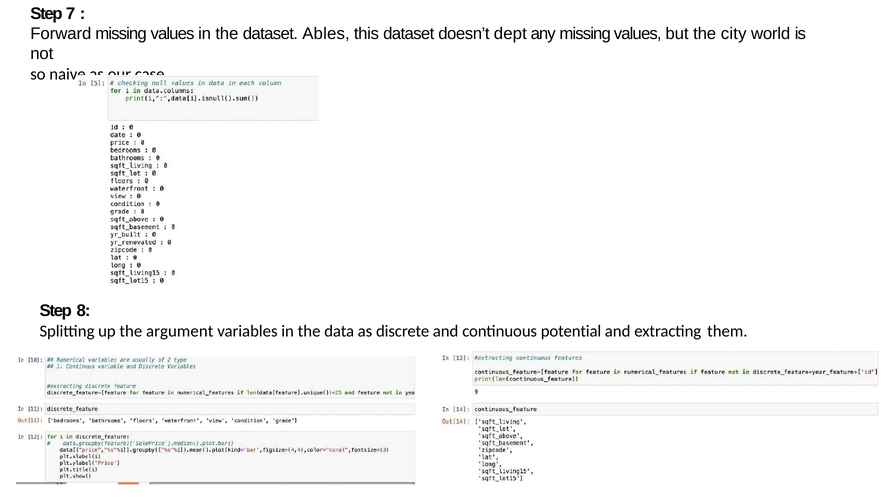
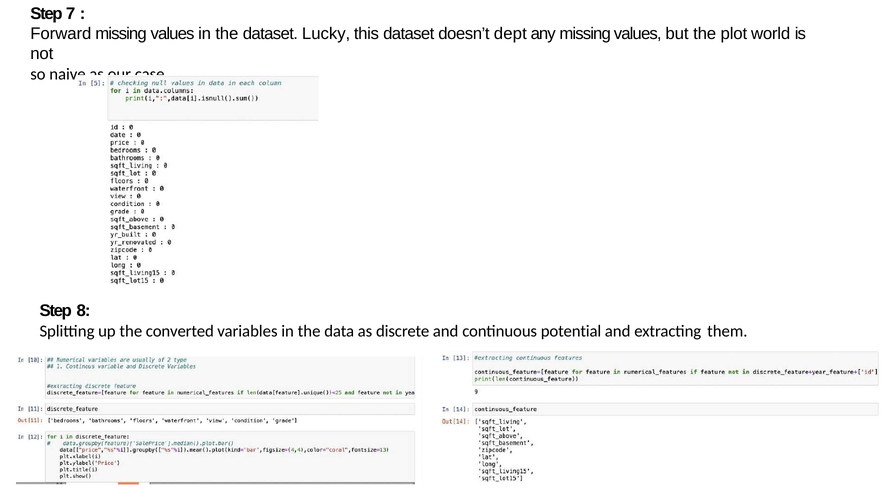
Ables: Ables -> Lucky
city: city -> plot
argument: argument -> converted
